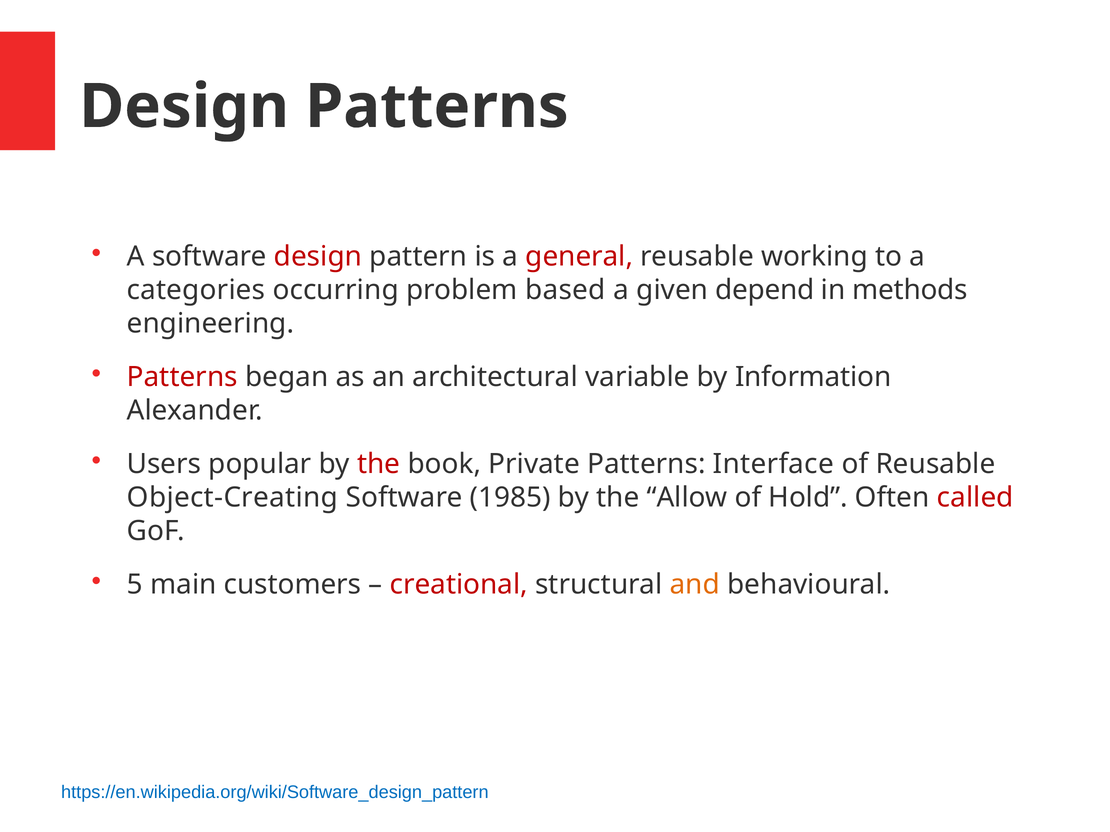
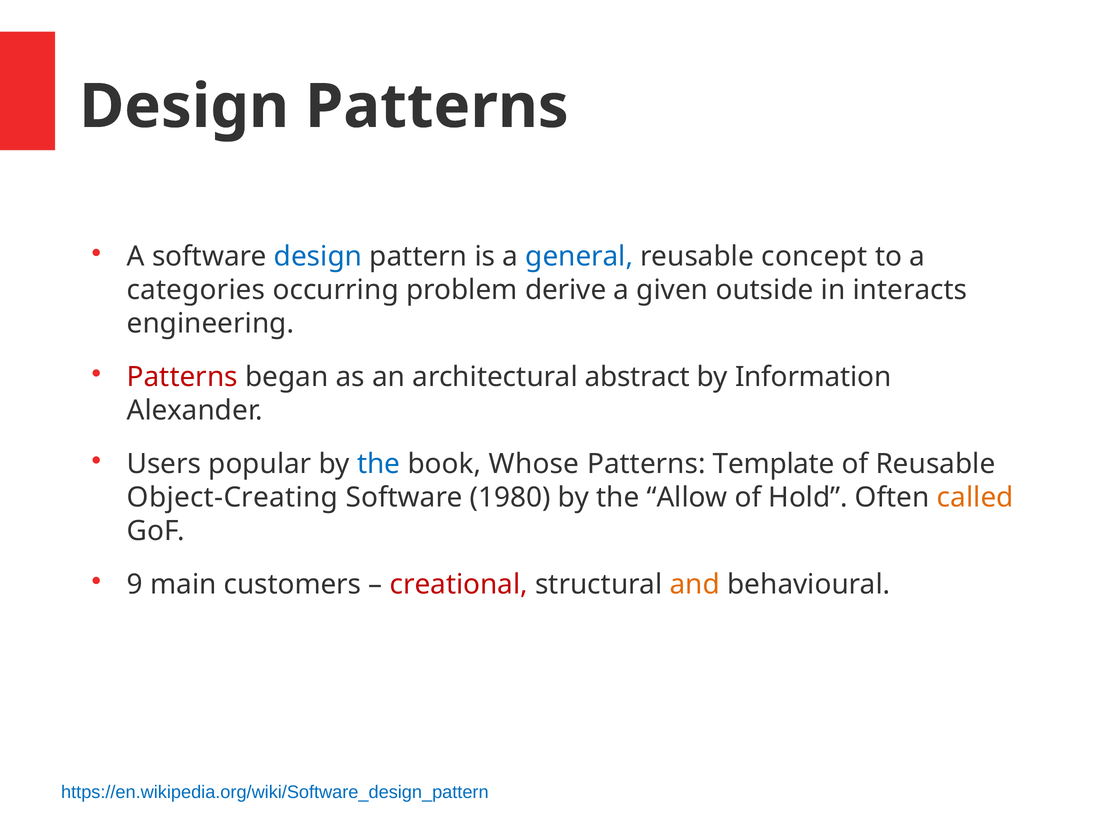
design at (318, 257) colour: red -> blue
general colour: red -> blue
working: working -> concept
based: based -> derive
depend: depend -> outside
methods: methods -> interacts
variable: variable -> abstract
the at (379, 464) colour: red -> blue
Private: Private -> Whose
Interface: Interface -> Template
1985: 1985 -> 1980
called colour: red -> orange
5: 5 -> 9
